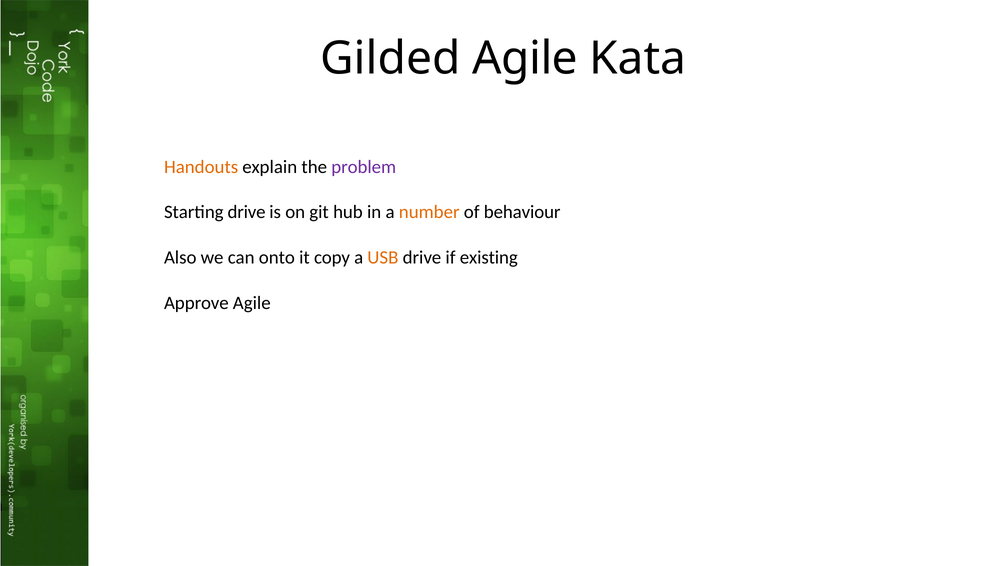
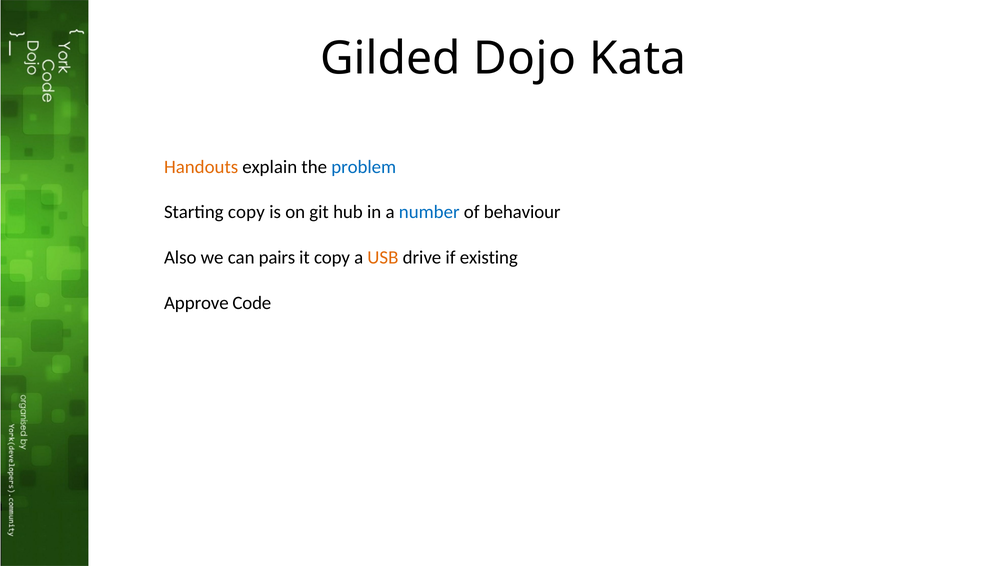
Gilded Agile: Agile -> Dojo
problem colour: purple -> blue
Starting drive: drive -> copy
number colour: orange -> blue
onto: onto -> pairs
Approve Agile: Agile -> Code
